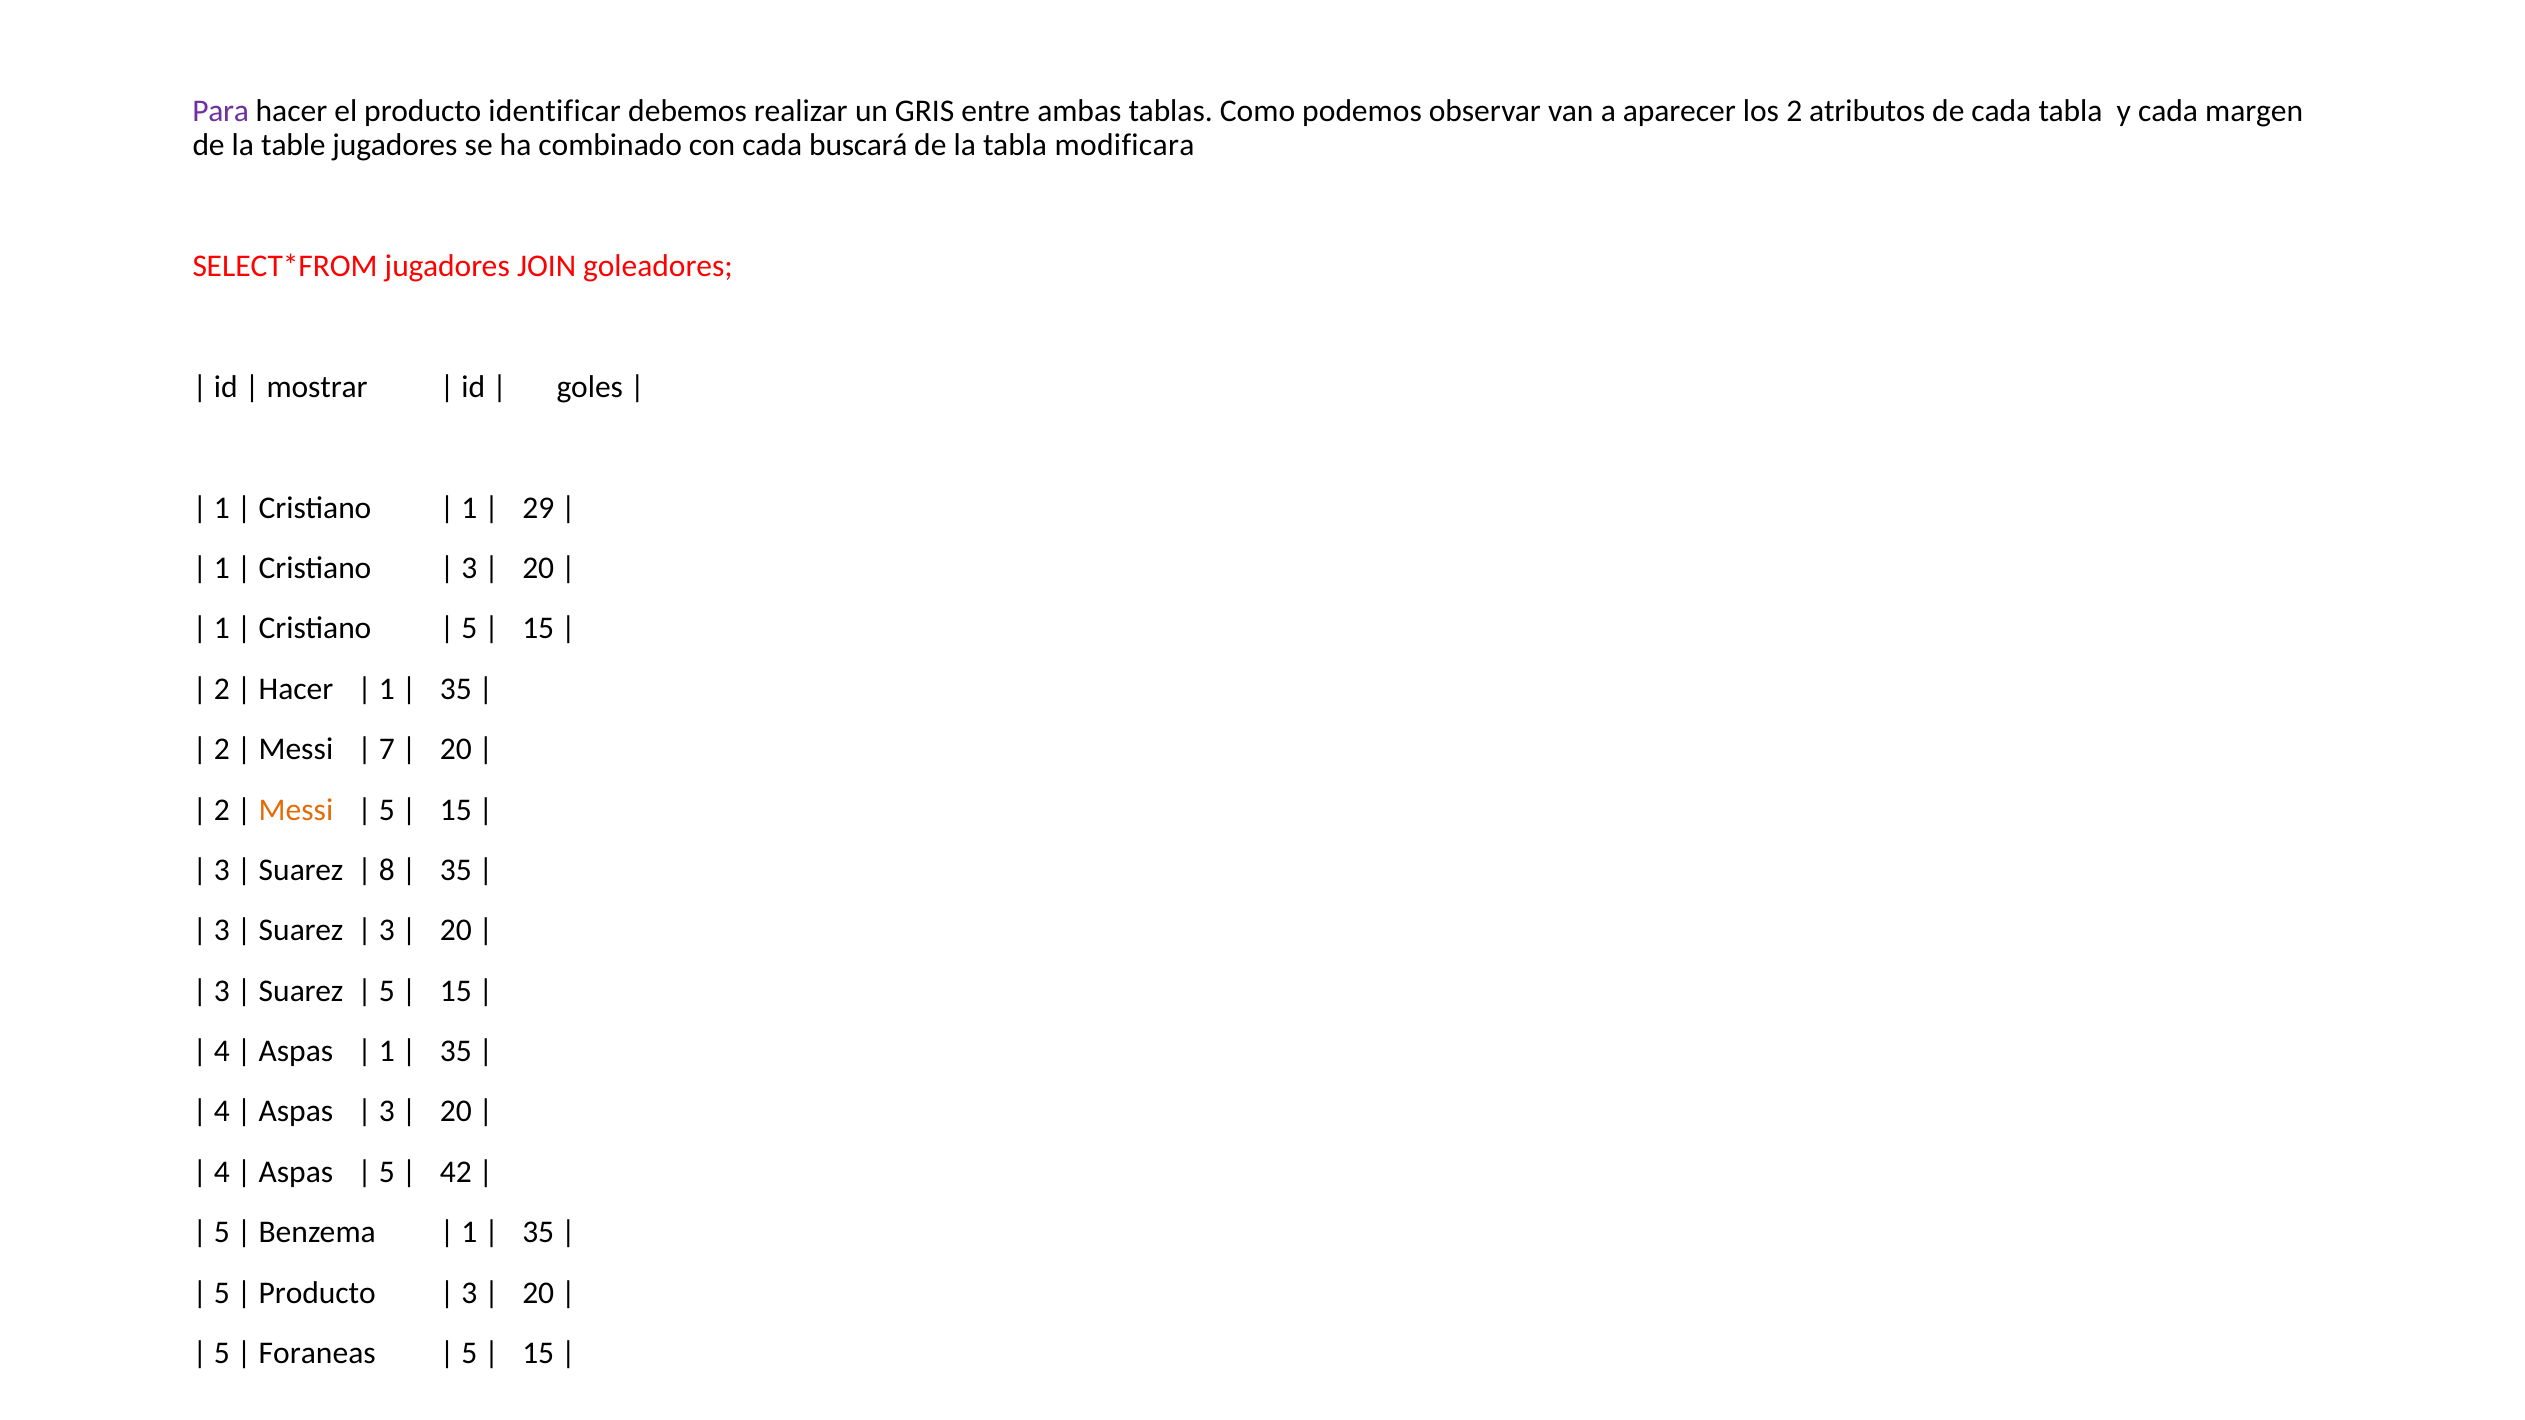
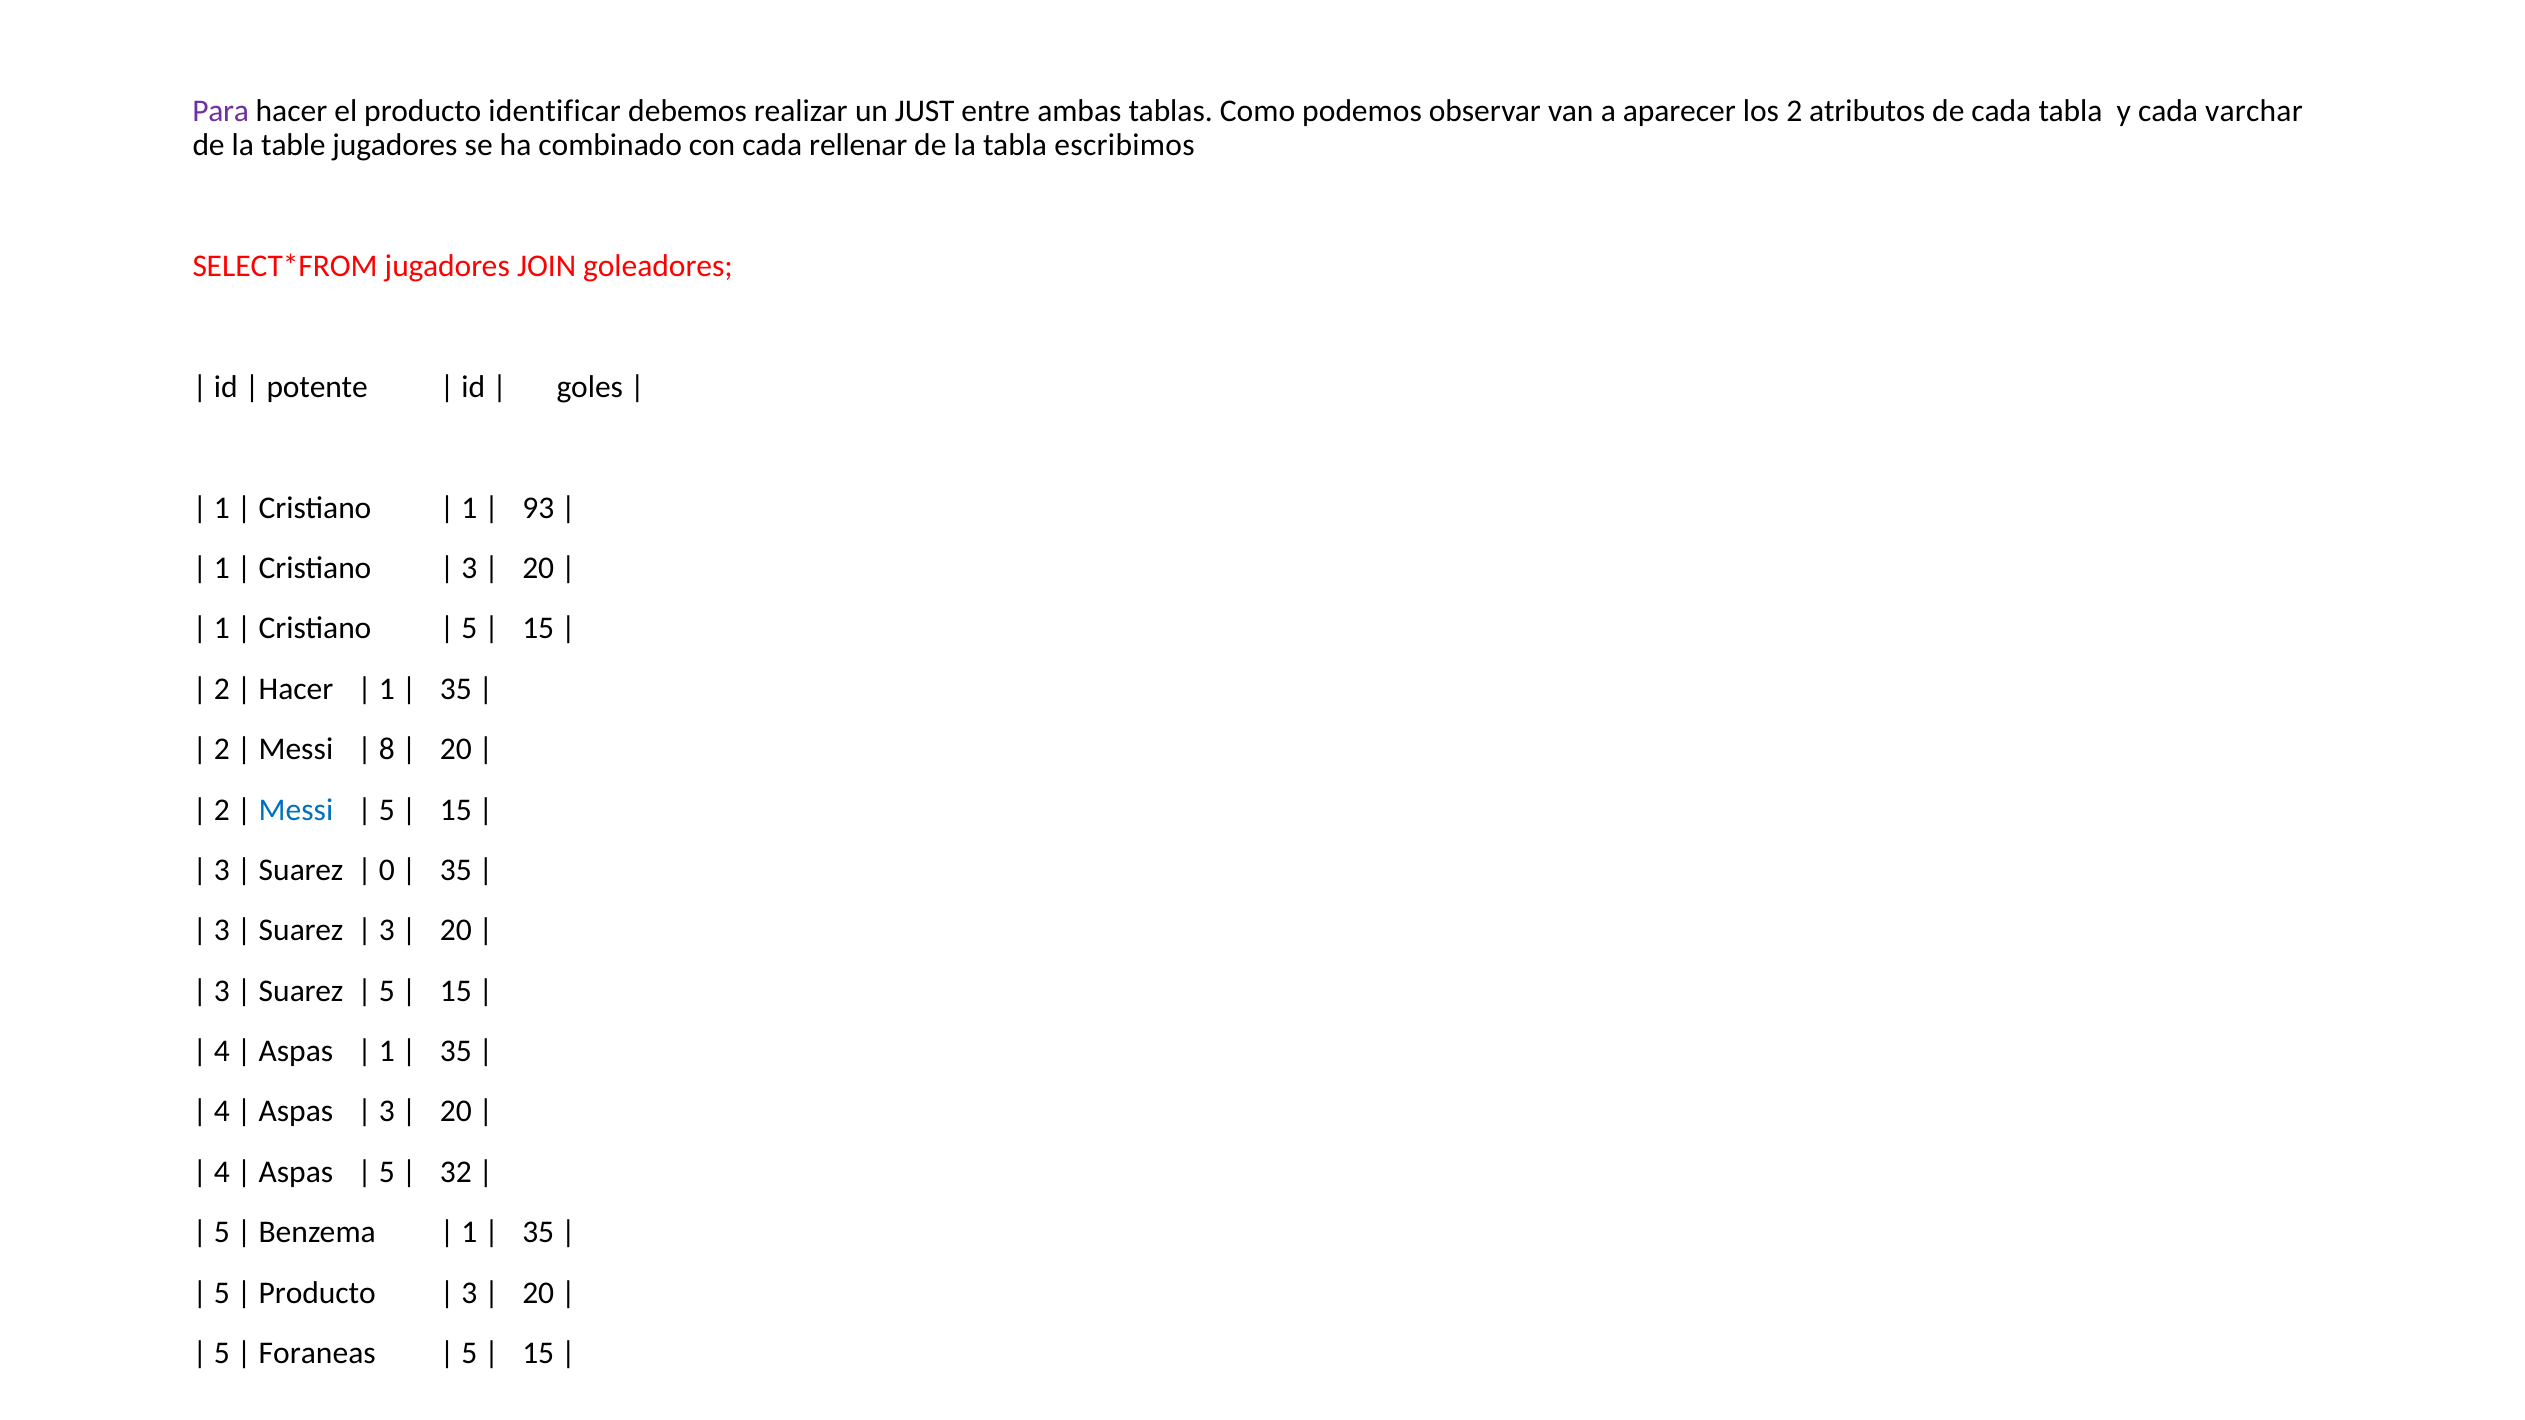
GRIS: GRIS -> JUST
margen: margen -> varchar
buscará: buscará -> rellenar
modificara: modificara -> escribimos
mostrar: mostrar -> potente
29: 29 -> 93
7: 7 -> 8
Messi at (296, 810) colour: orange -> blue
8: 8 -> 0
42: 42 -> 32
